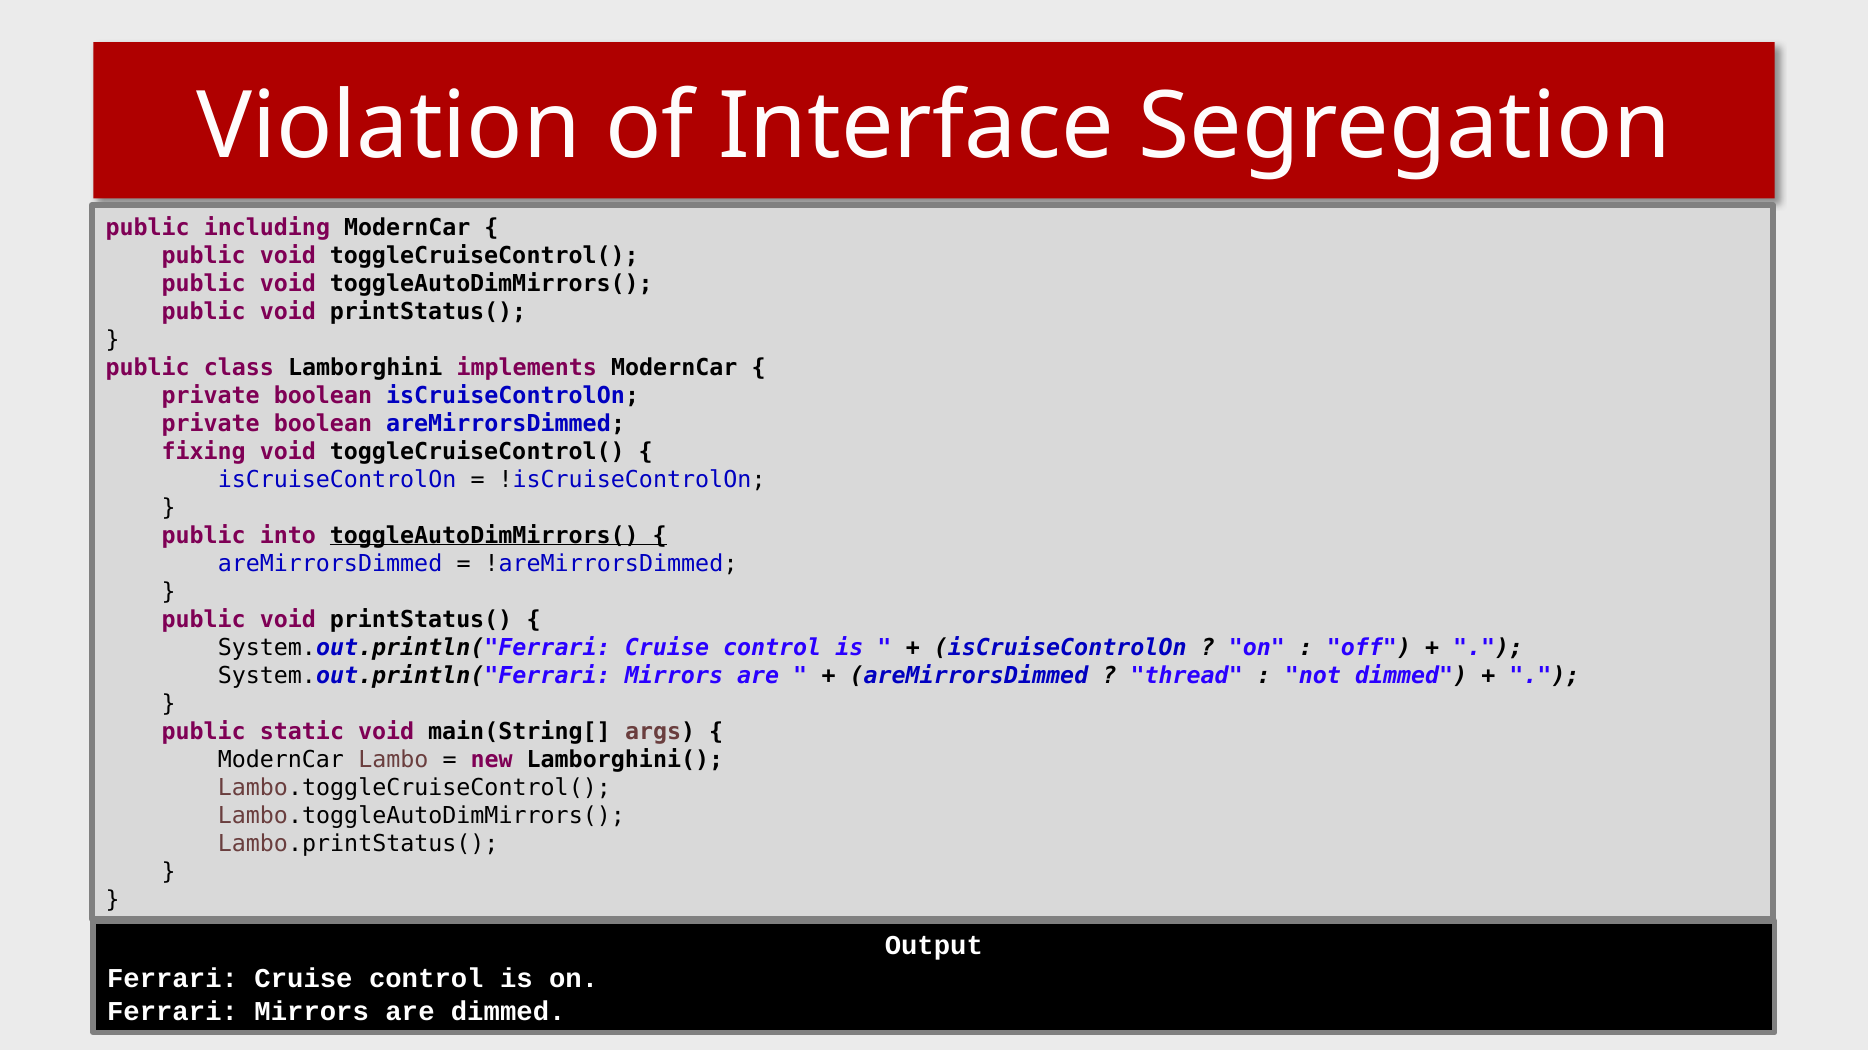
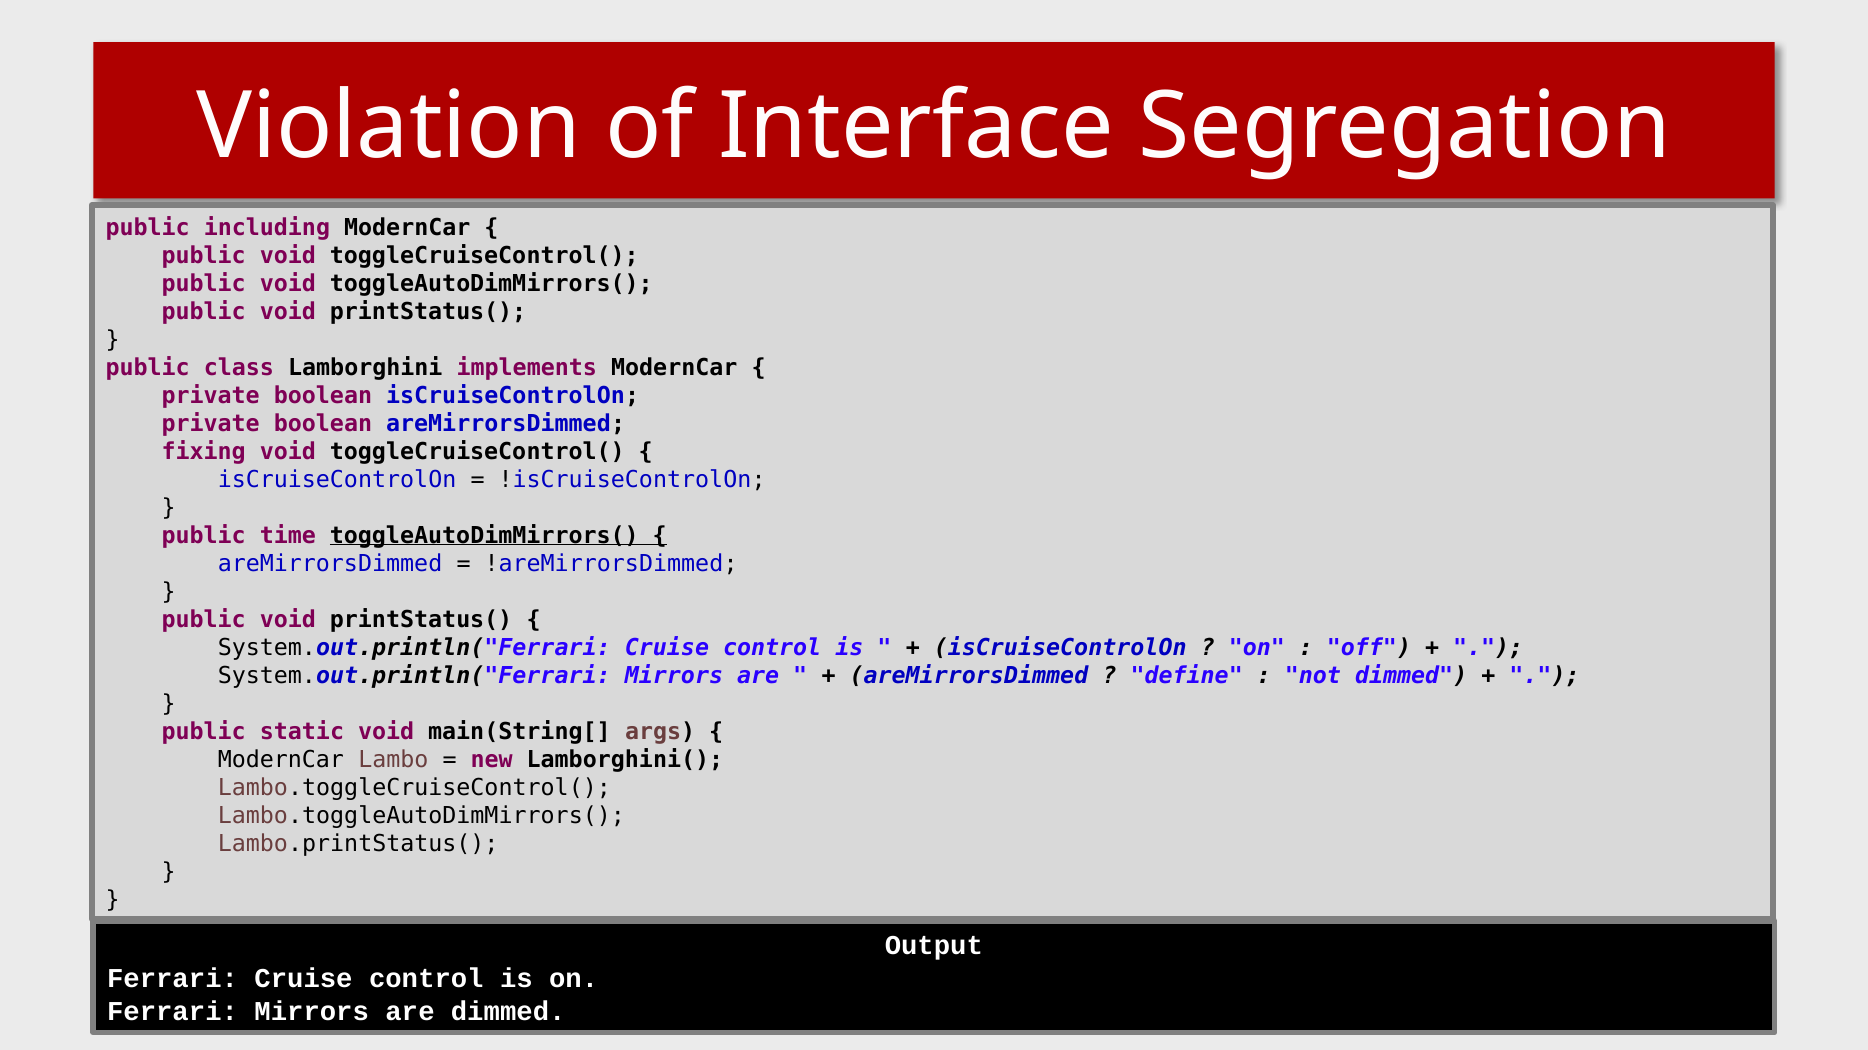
into: into -> time
thread: thread -> define
